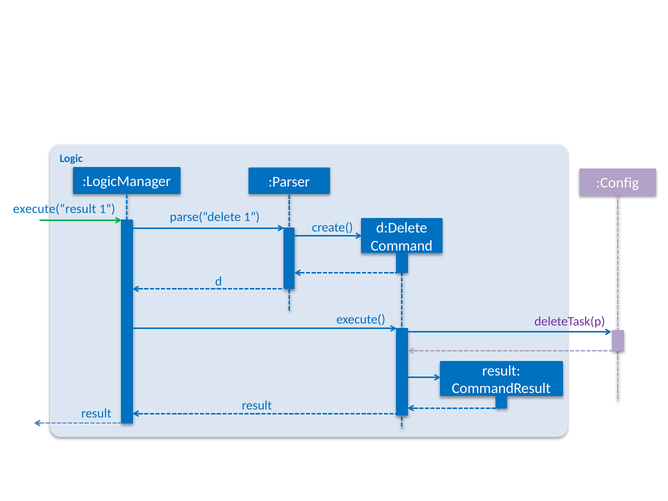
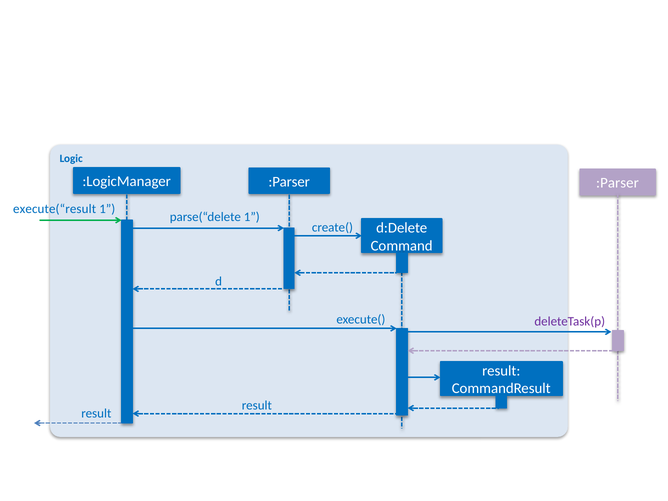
:Config at (617, 183): :Config -> :Parser
